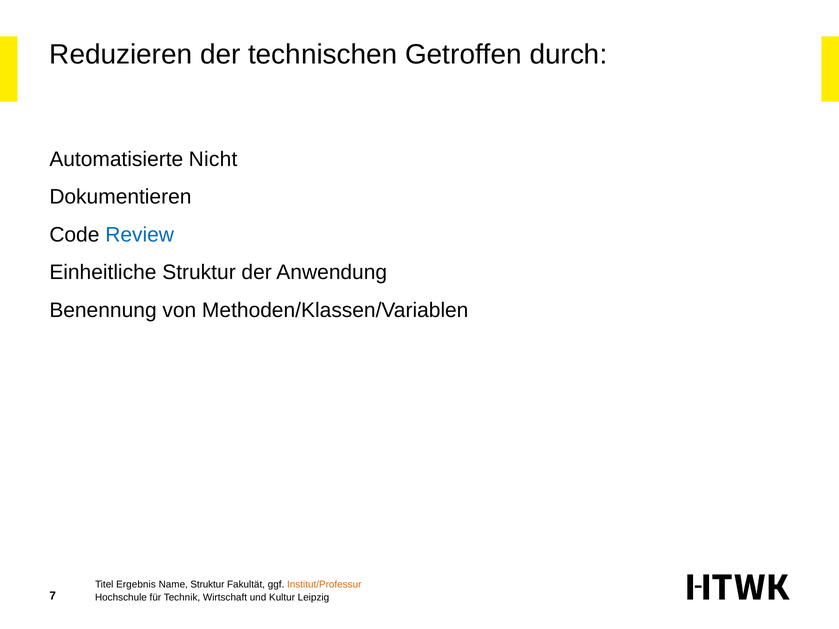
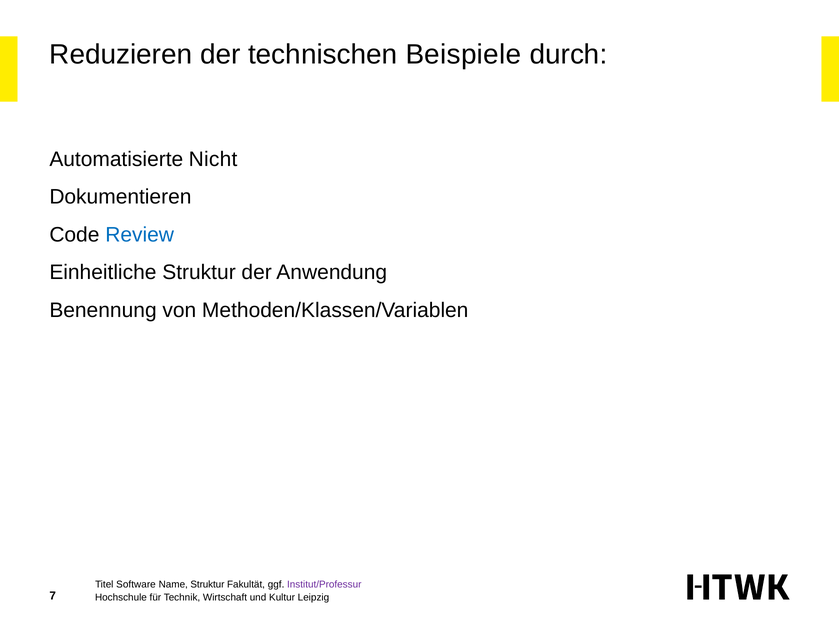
Getroffen: Getroffen -> Beispiele
Ergebnis: Ergebnis -> Software
Institut/Professur colour: orange -> purple
